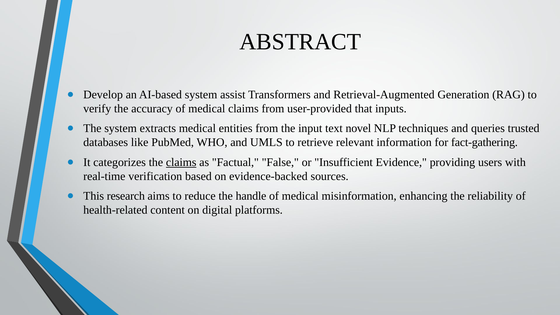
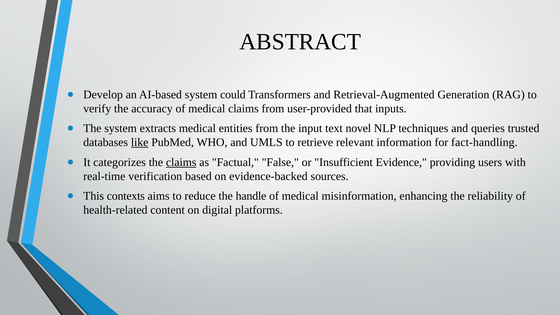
assist: assist -> could
like underline: none -> present
fact-gathering: fact-gathering -> fact-handling
research: research -> contexts
